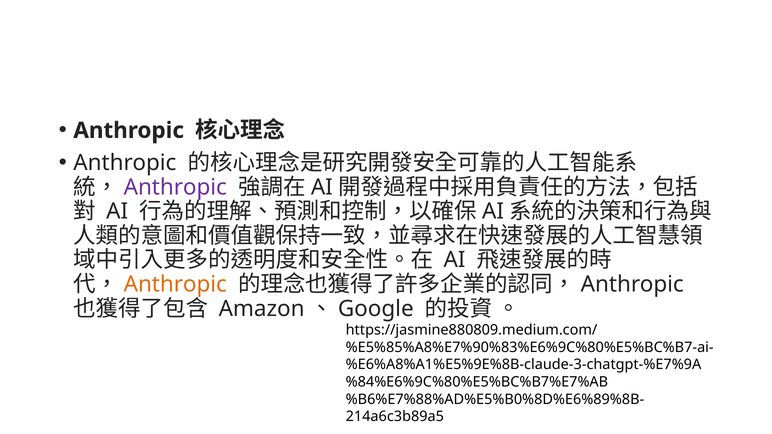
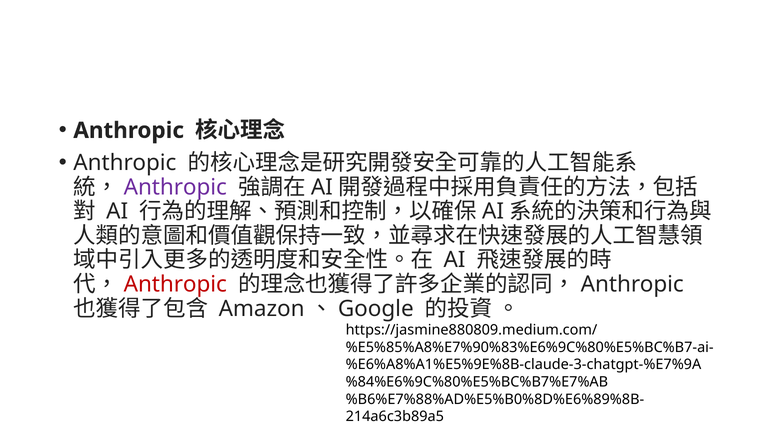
Anthropic at (175, 285) colour: orange -> red
